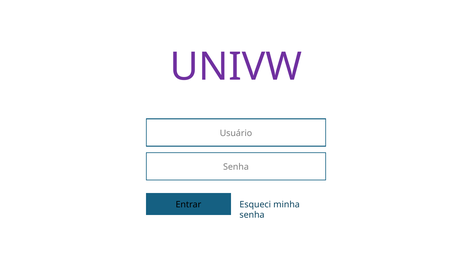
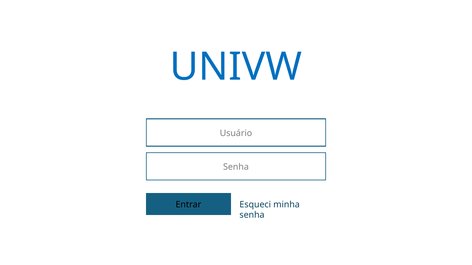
UNIVW colour: purple -> blue
